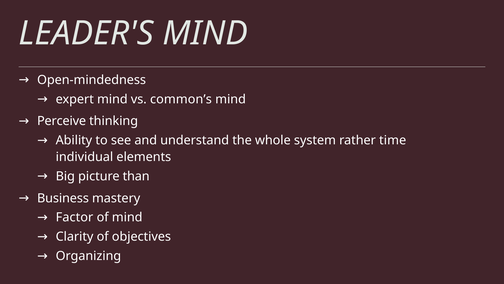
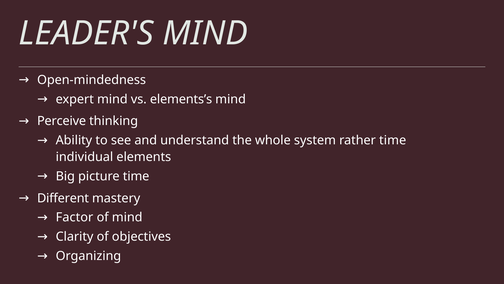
common’s: common’s -> elements’s
picture than: than -> time
Business: Business -> Different
